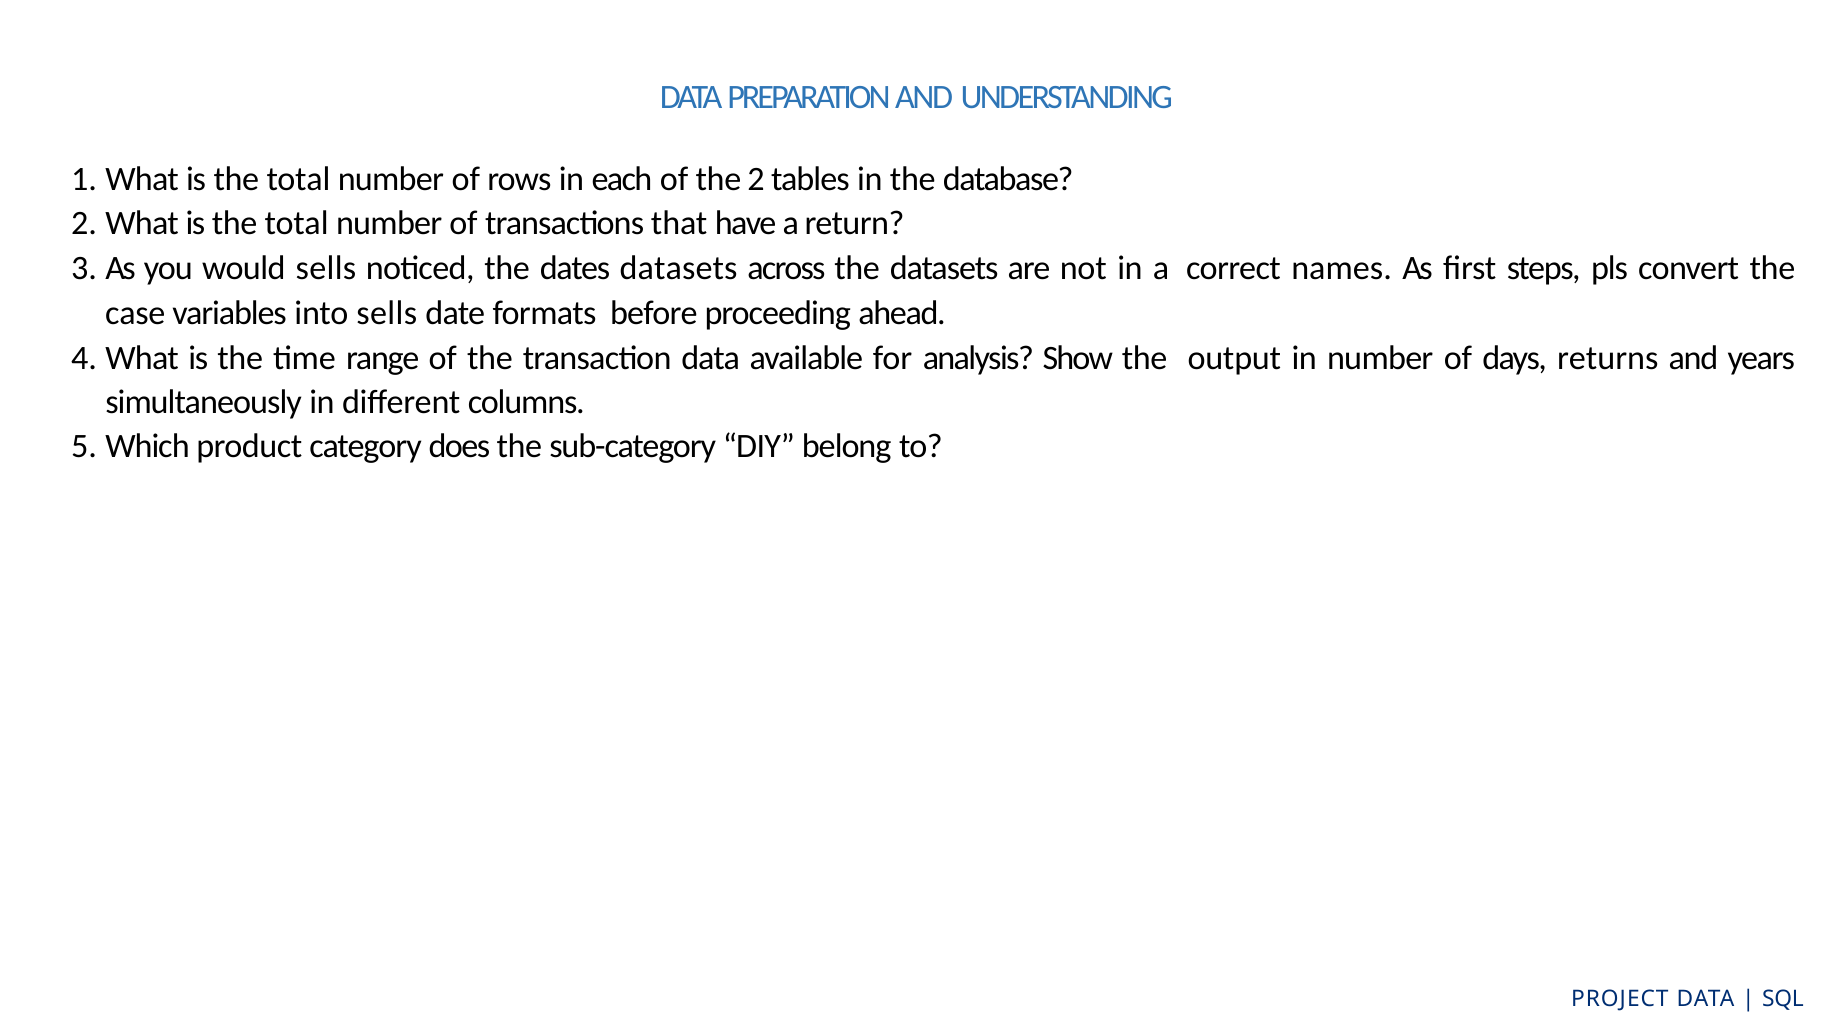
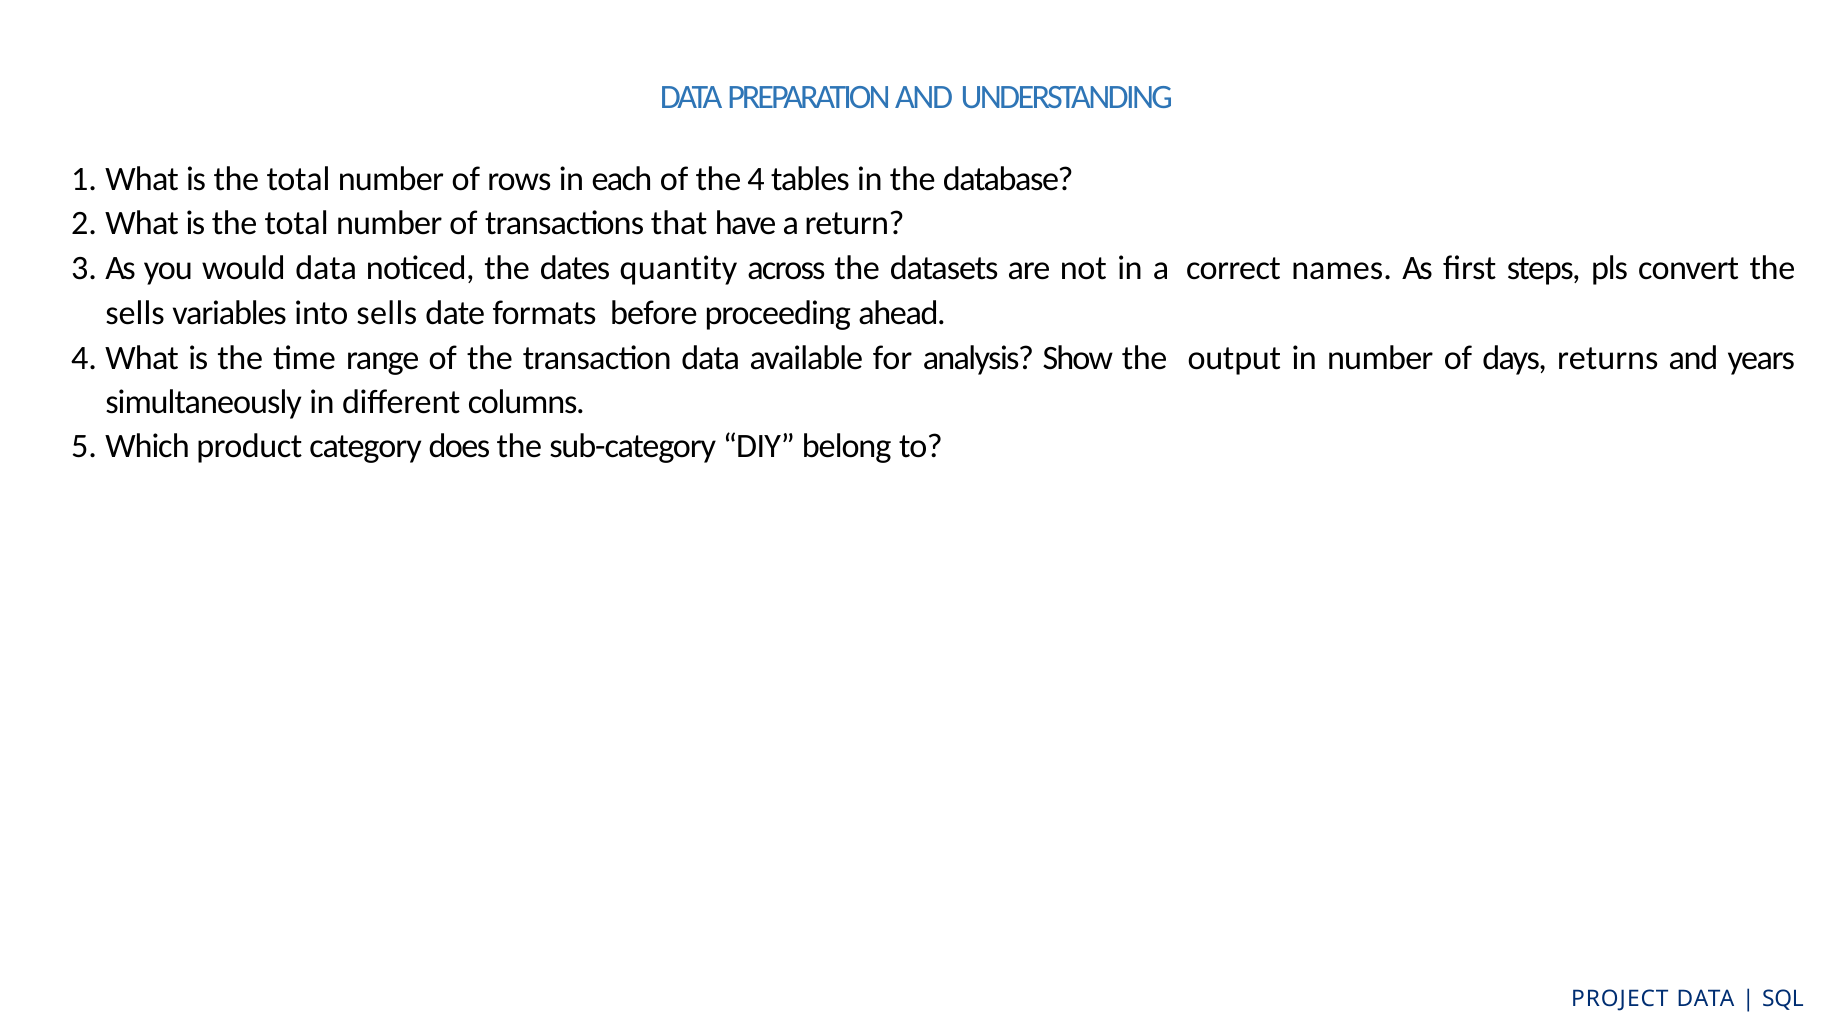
2: 2 -> 4
would sells: sells -> data
dates datasets: datasets -> quantity
case at (135, 313): case -> sells
